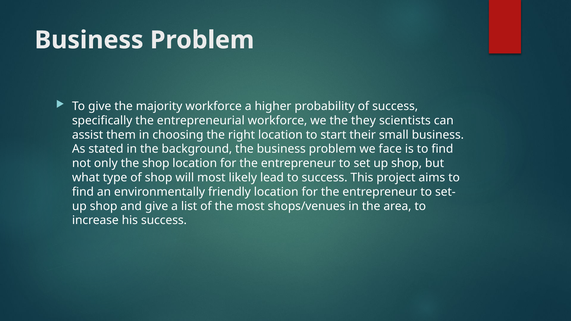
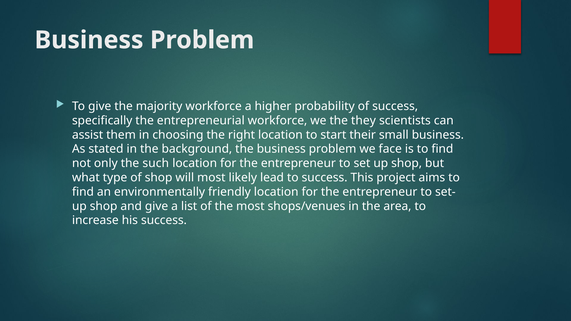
the shop: shop -> such
